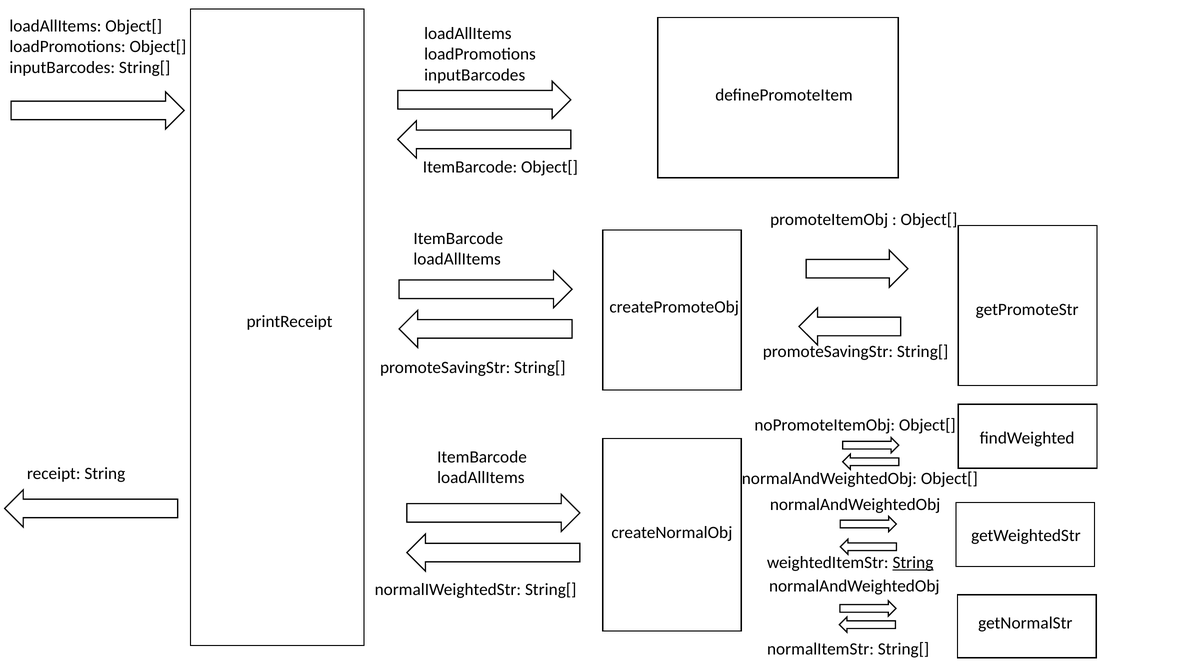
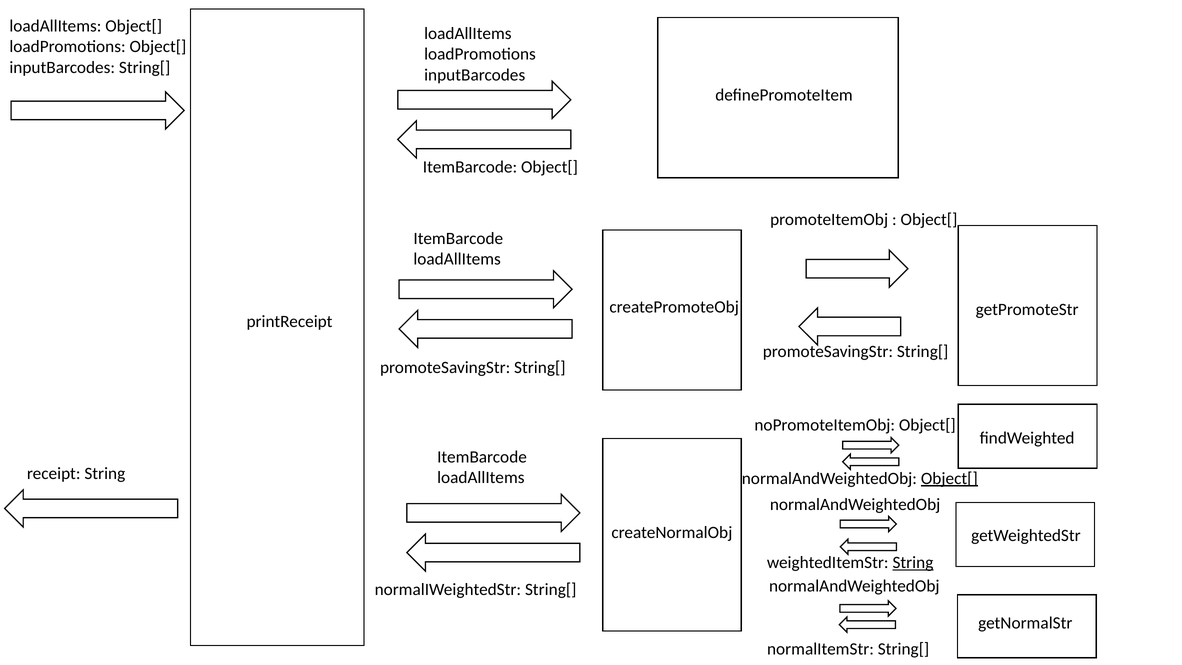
Object[ at (949, 478) underline: none -> present
